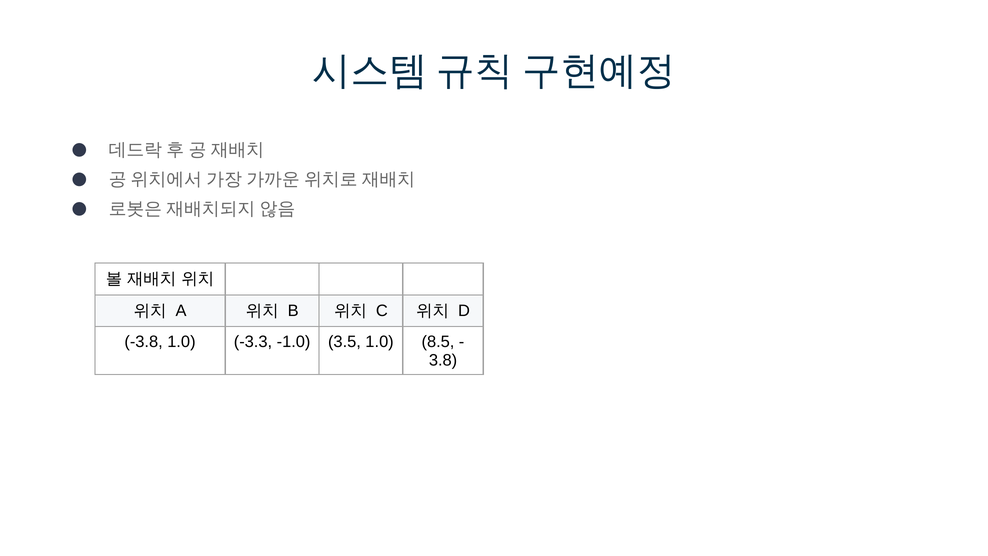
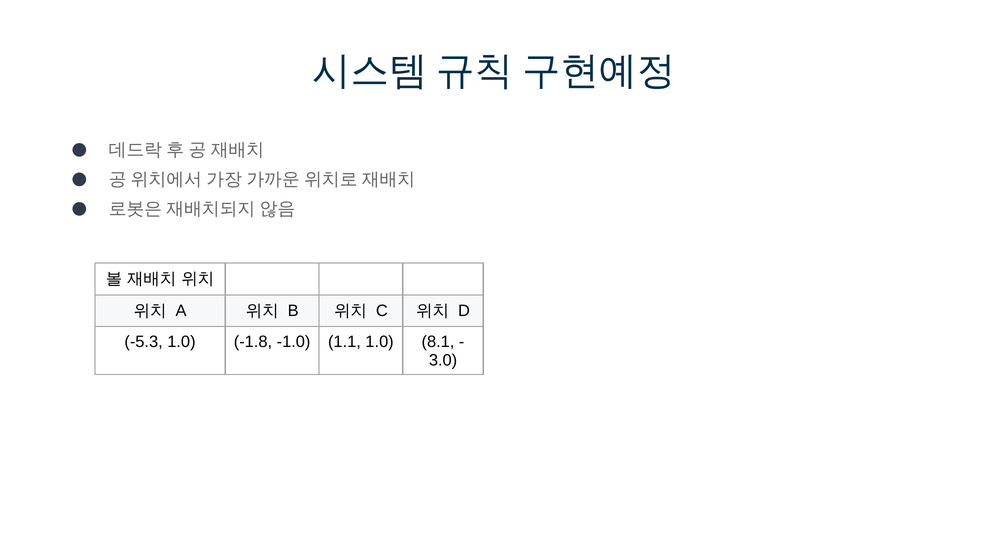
-3.8: -3.8 -> -5.3
-3.3: -3.3 -> -1.8
3.5: 3.5 -> 1.1
8.5: 8.5 -> 8.1
3.8: 3.8 -> 3.0
